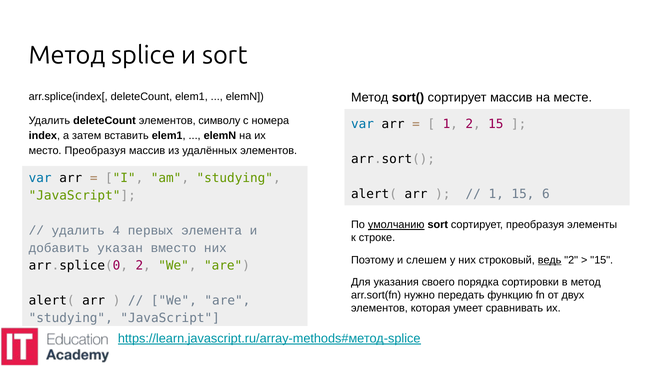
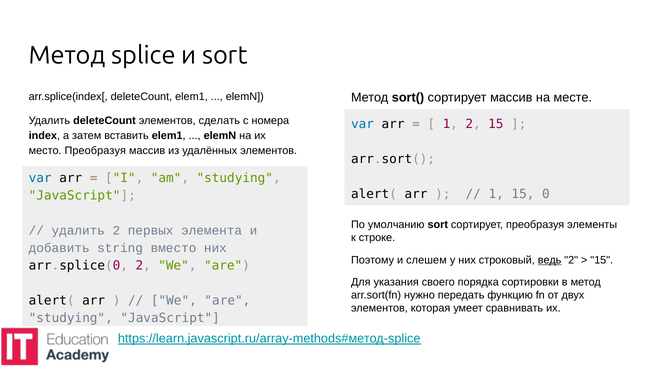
символу: символу -> сделать
6: 6 -> 0
умолчанию underline: present -> none
удалить 4: 4 -> 2
указан: указан -> string
